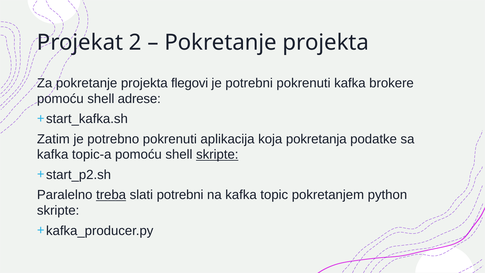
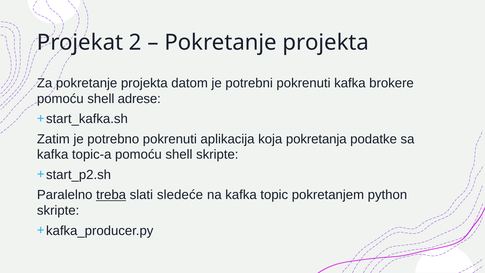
flegovi: flegovi -> datom
skripte at (217, 155) underline: present -> none
slati potrebni: potrebni -> sledeće
